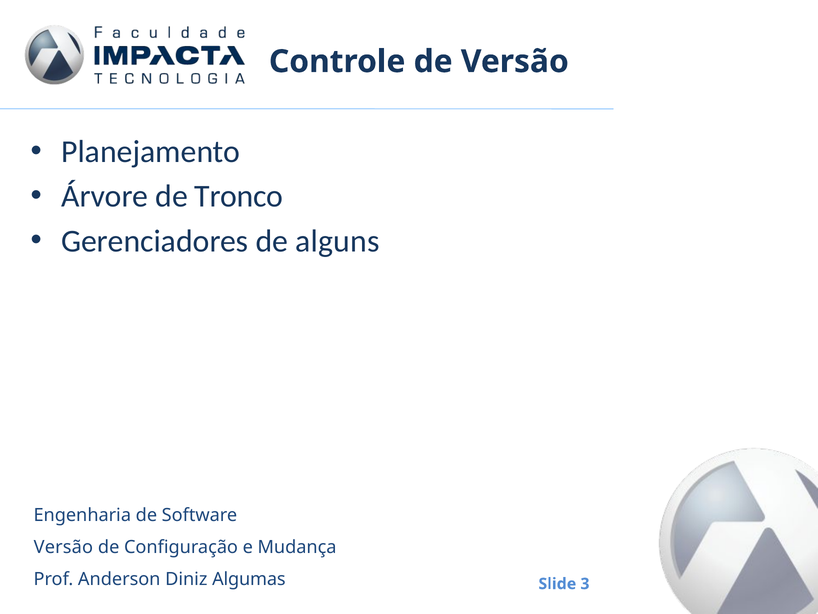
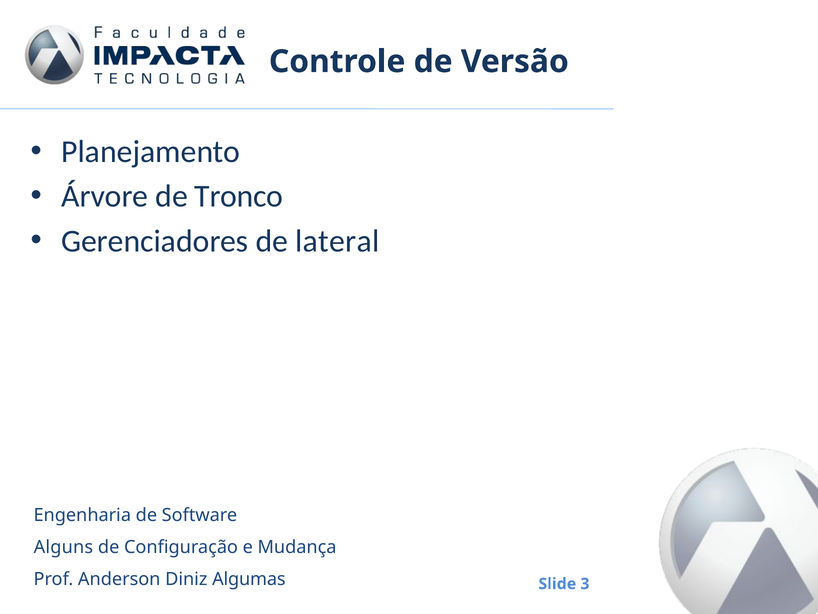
alguns: alguns -> lateral
Versão at (63, 547): Versão -> Alguns
